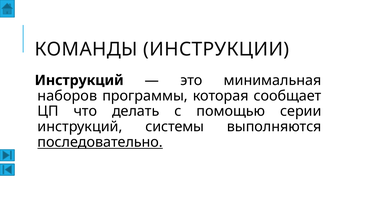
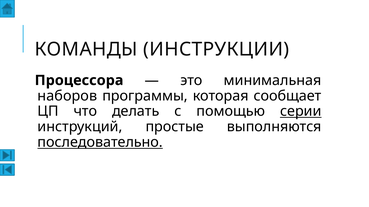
Инструкций at (79, 81): Инструкций -> Процессора
серии underline: none -> present
системы: системы -> простые
